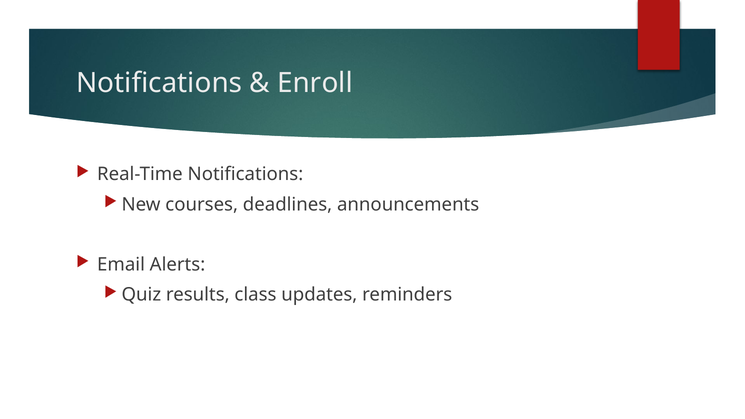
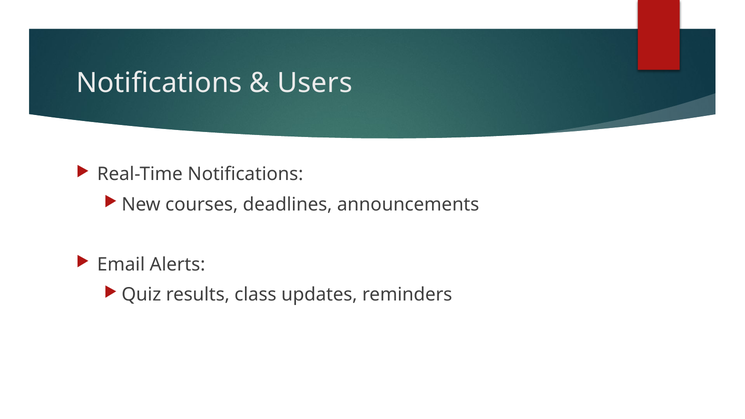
Enroll: Enroll -> Users
